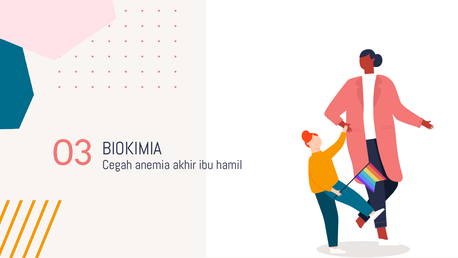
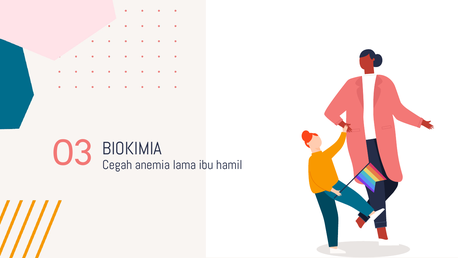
akhir: akhir -> lama
